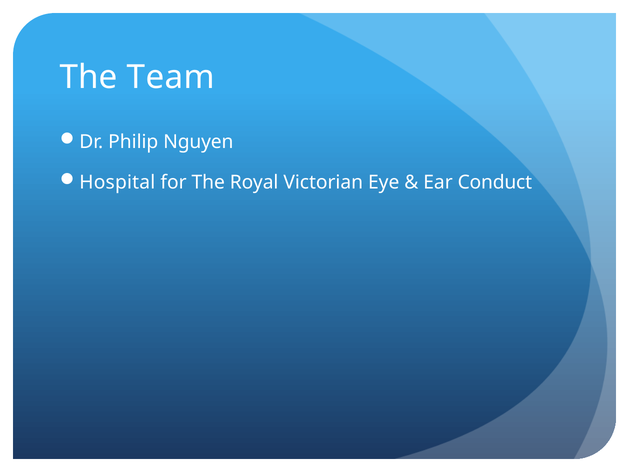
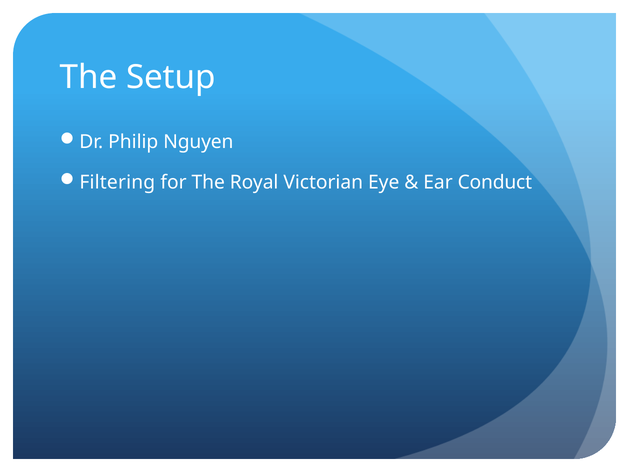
Team: Team -> Setup
Hospital: Hospital -> Filtering
